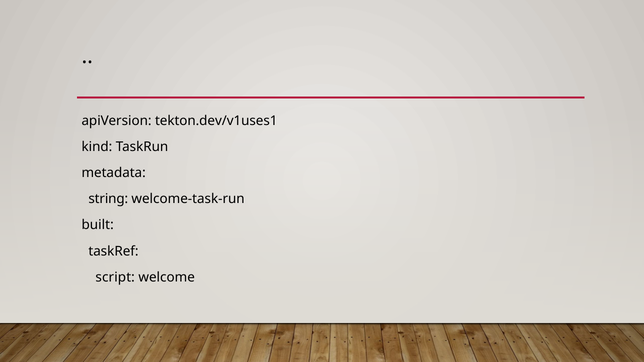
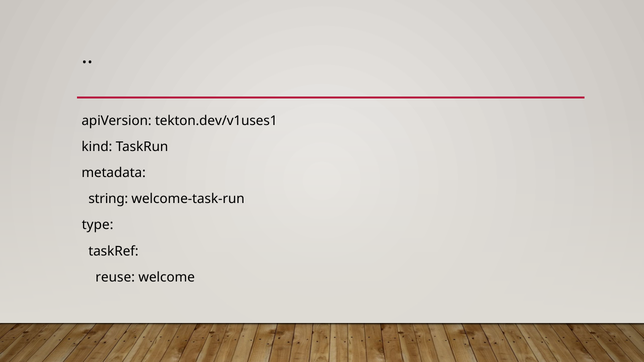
built: built -> type
script: script -> reuse
